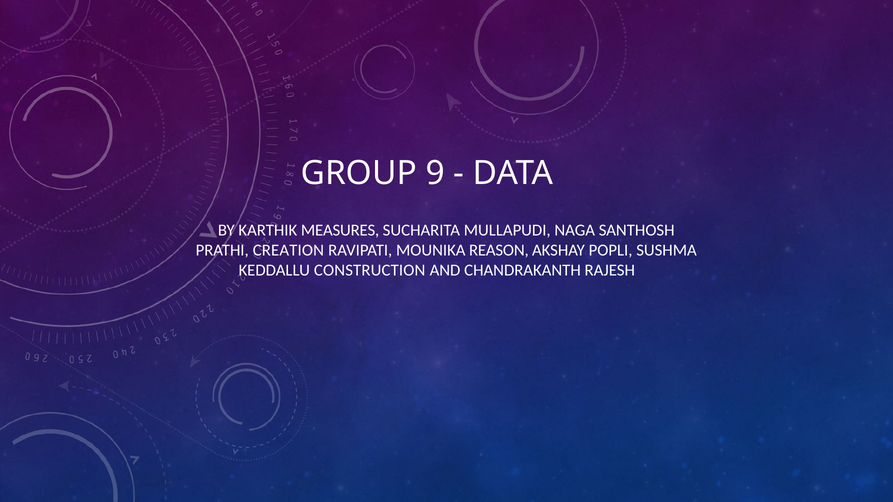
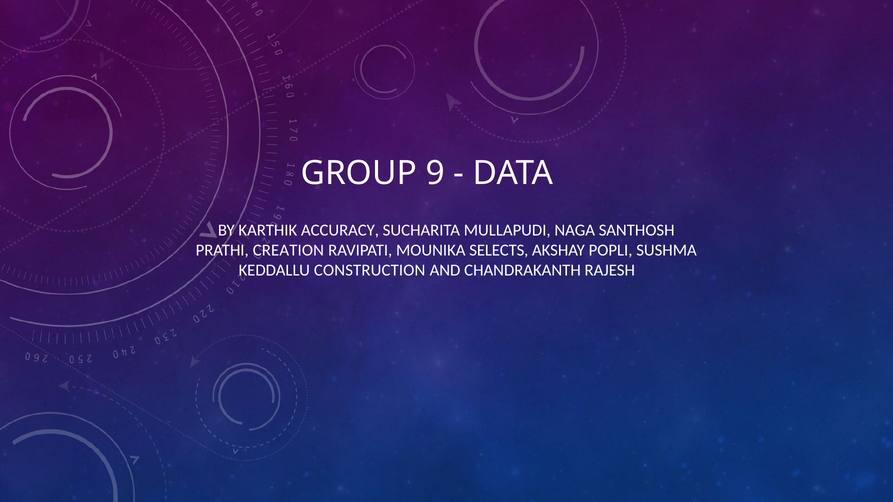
MEASURES: MEASURES -> ACCURACY
REASON: REASON -> SELECTS
